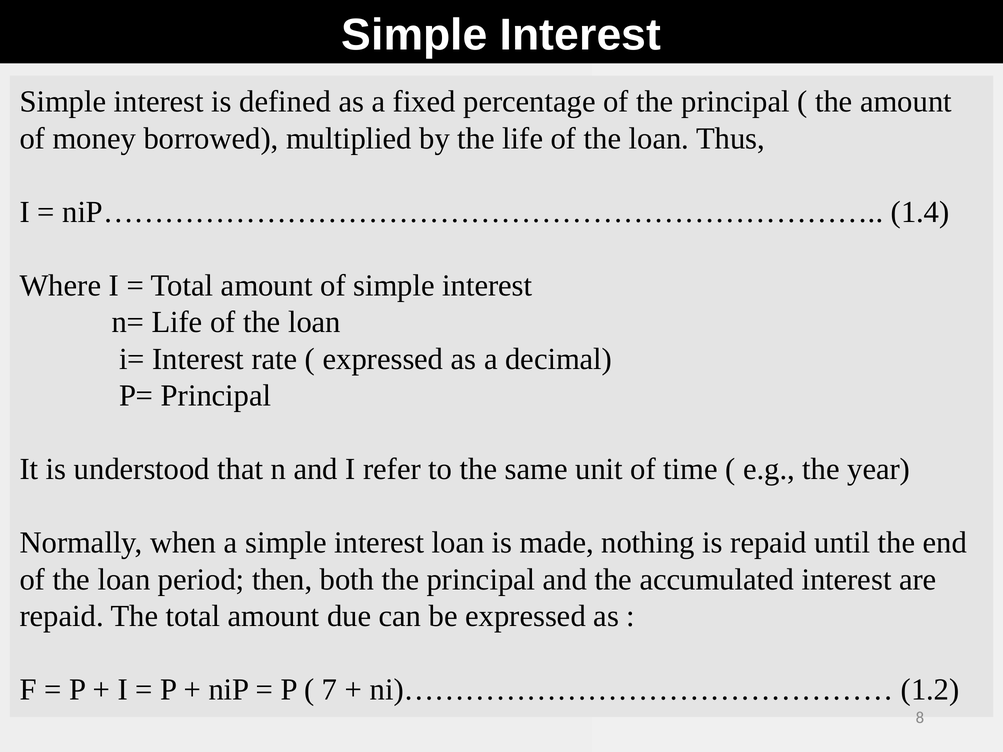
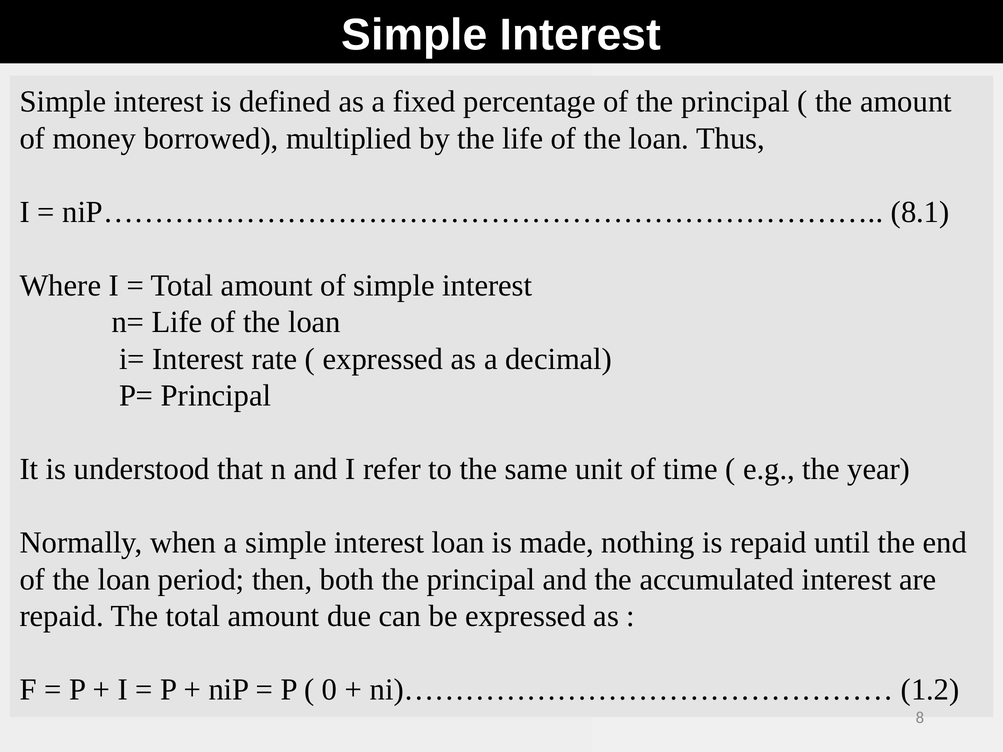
1.4: 1.4 -> 8.1
7: 7 -> 0
